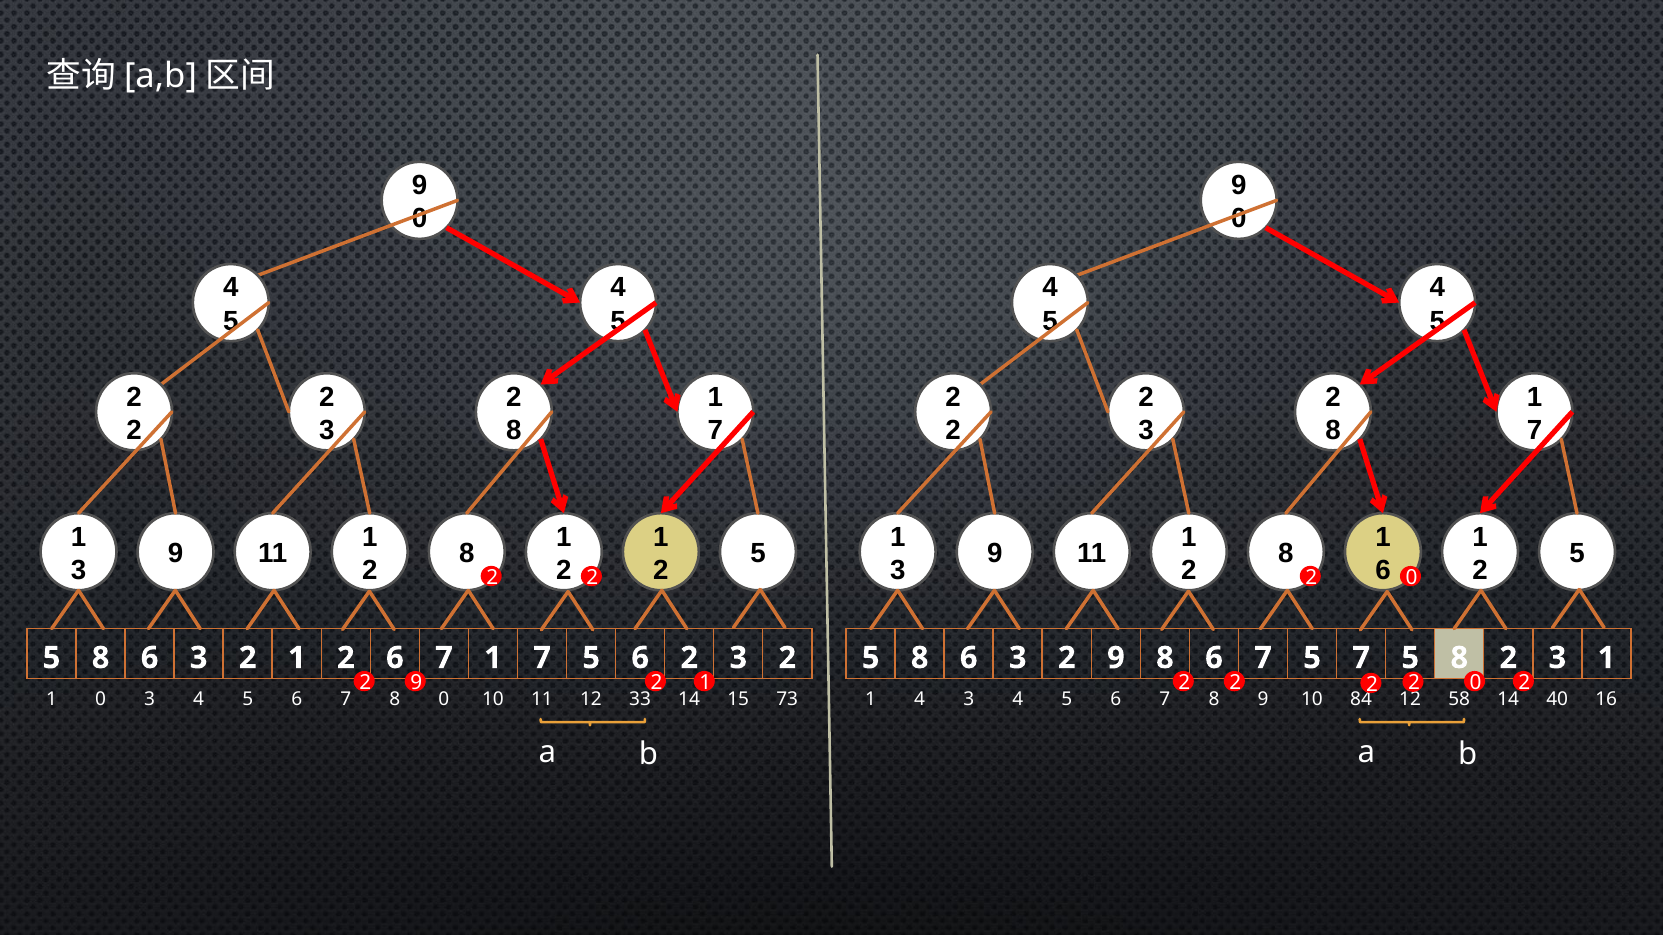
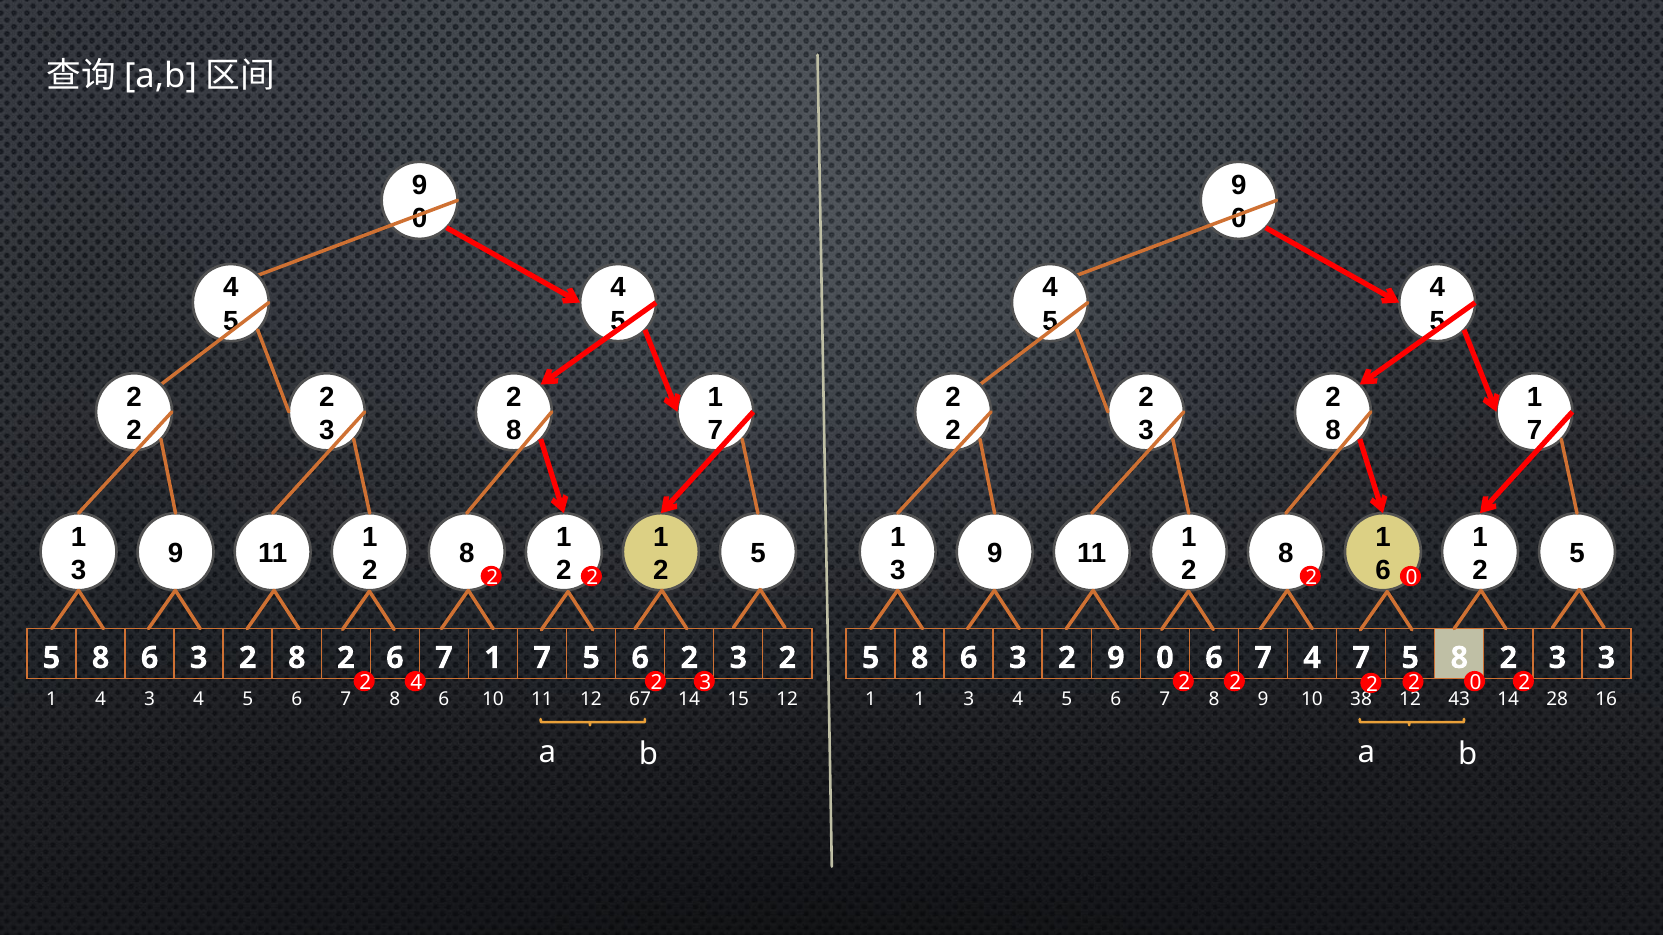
6 3 2 1: 1 -> 8
2 9 8: 8 -> 0
6 7 5: 5 -> 4
3 1: 1 -> 3
9 at (416, 683): 9 -> 4
1 at (705, 683): 1 -> 3
1 0: 0 -> 4
7 8 0: 0 -> 6
33: 33 -> 67
15 73: 73 -> 12
1 4: 4 -> 1
84: 84 -> 38
58: 58 -> 43
40: 40 -> 28
